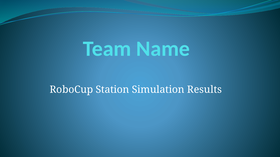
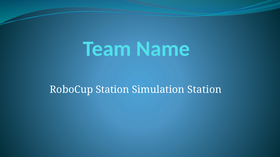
Simulation Results: Results -> Station
